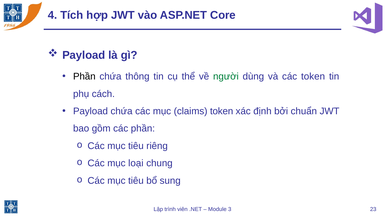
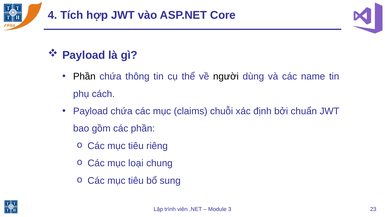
người colour: green -> black
các token: token -> name
claims token: token -> chuỗi
